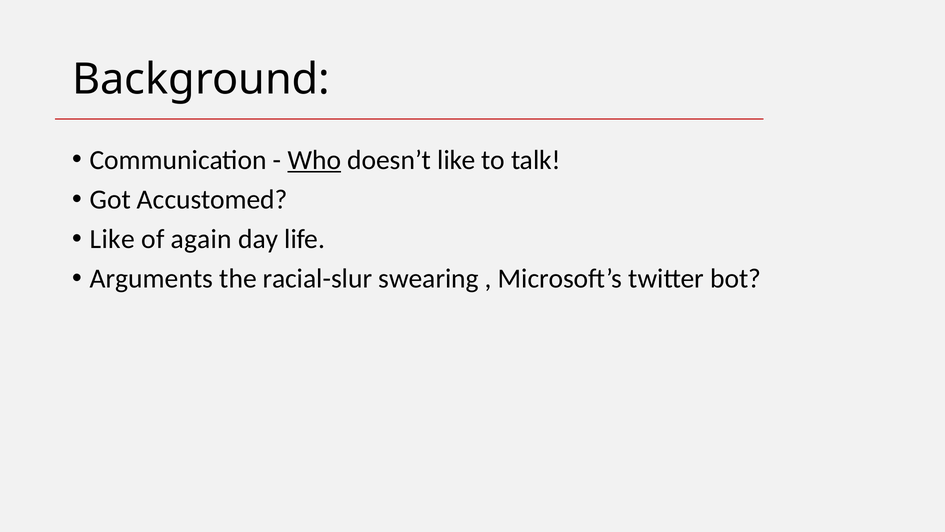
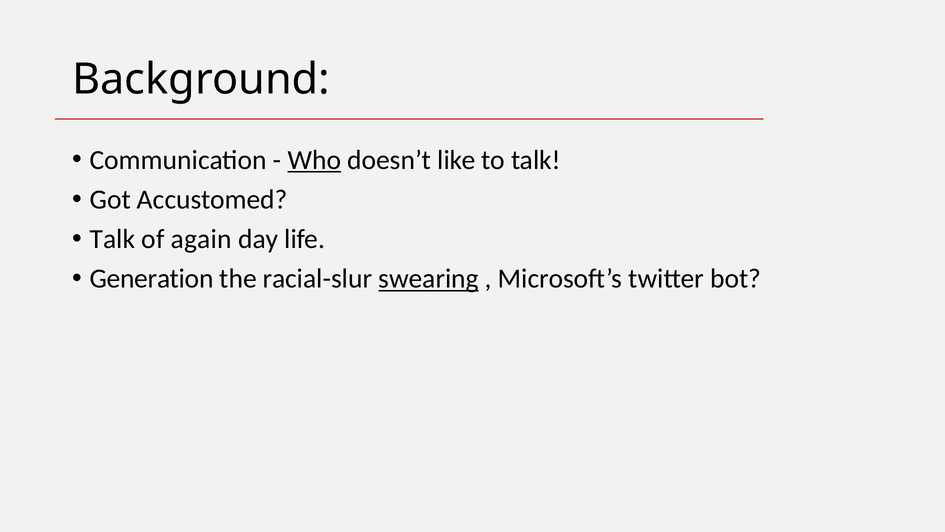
Like at (112, 239): Like -> Talk
Arguments: Arguments -> Generation
swearing underline: none -> present
